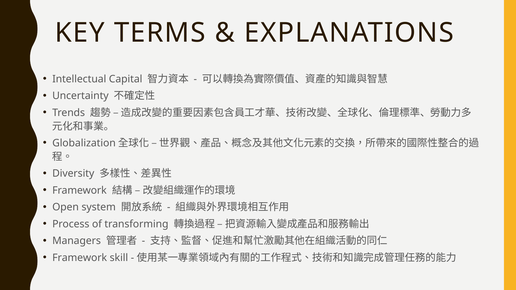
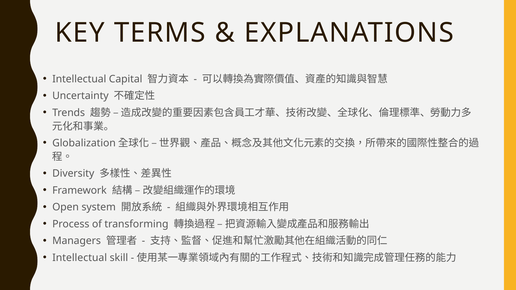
Framework at (80, 258): Framework -> Intellectual
